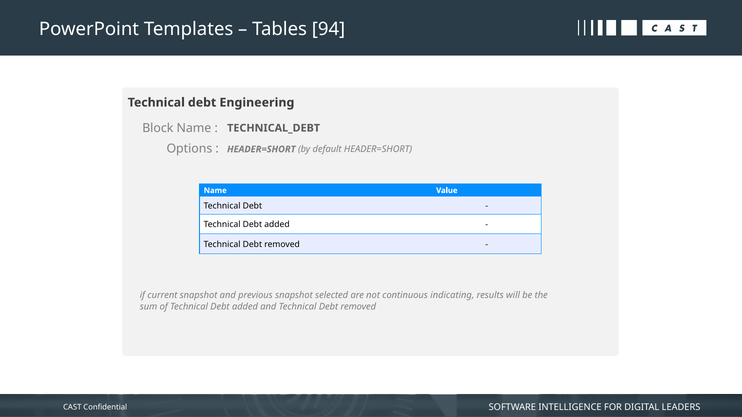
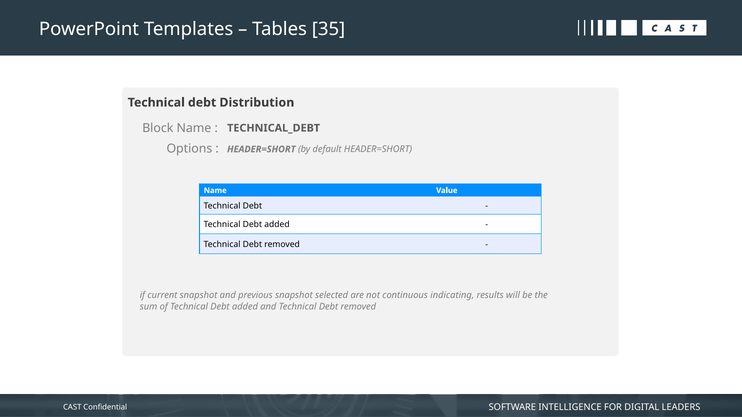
94: 94 -> 35
Engineering: Engineering -> Distribution
